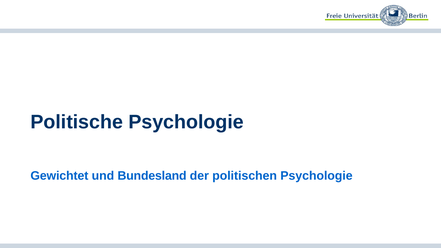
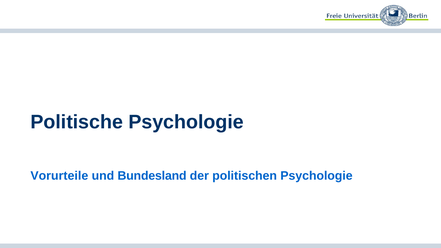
Gewichtet: Gewichtet -> Vorurteile
